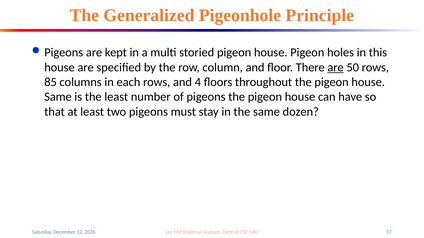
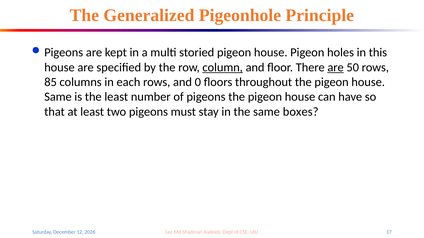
column underline: none -> present
4: 4 -> 0
dozen: dozen -> boxes
